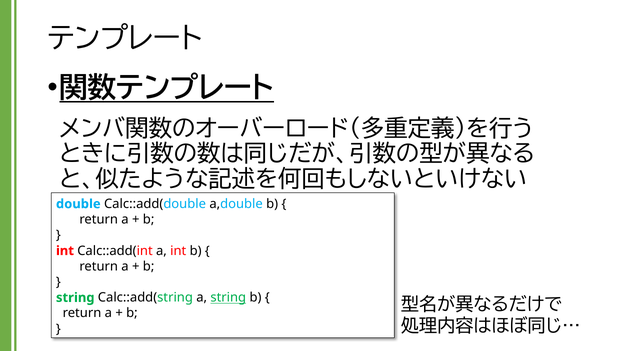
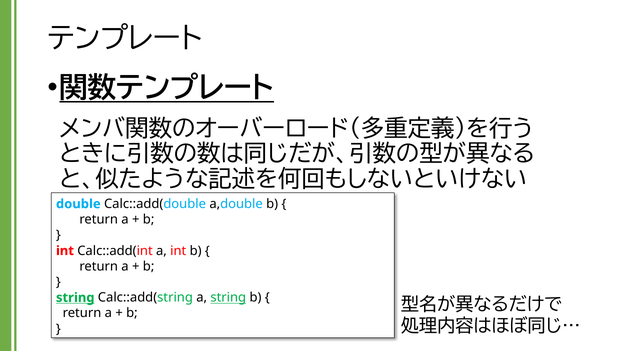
string at (75, 298) underline: none -> present
